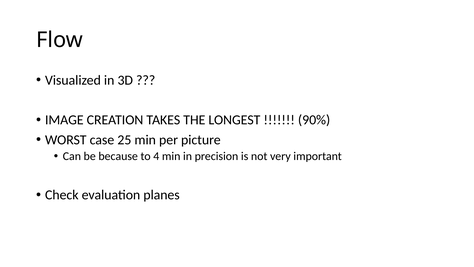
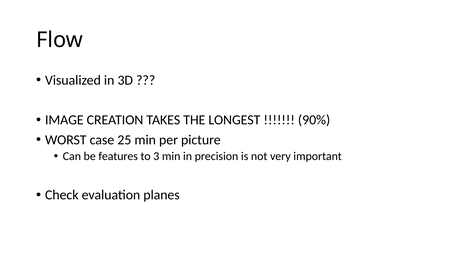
because: because -> features
4: 4 -> 3
